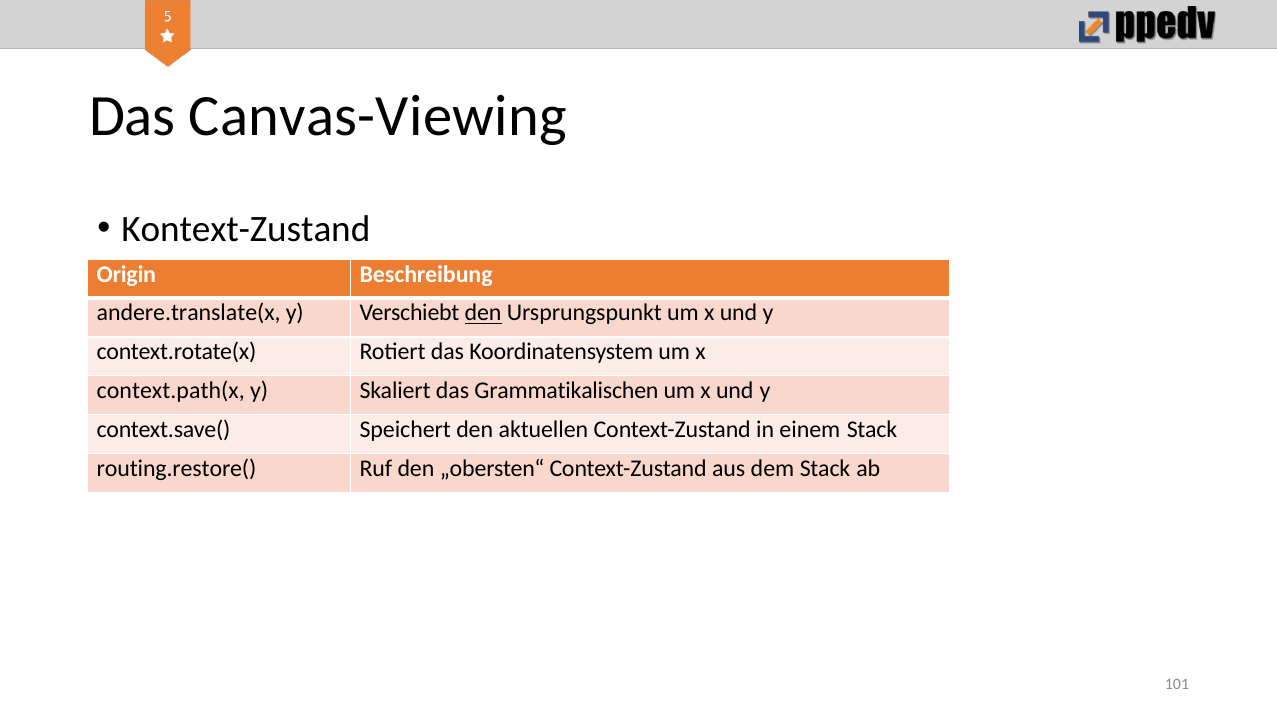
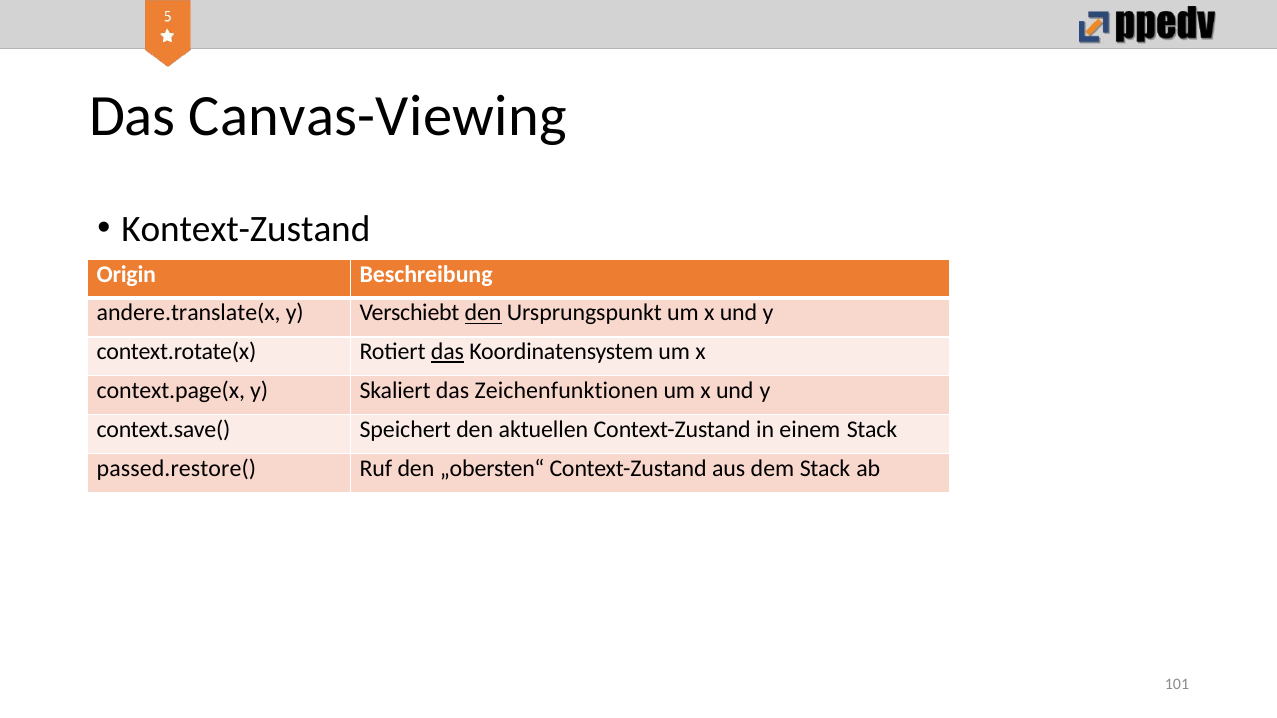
das at (447, 352) underline: none -> present
context.path(x: context.path(x -> context.page(x
Grammatikalischen: Grammatikalischen -> Zeichenfunktionen
routing.restore(: routing.restore( -> passed.restore(
